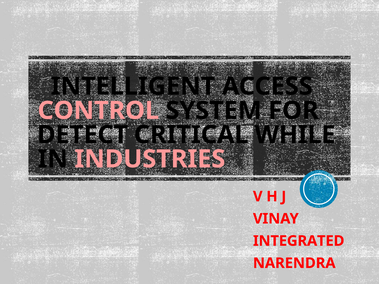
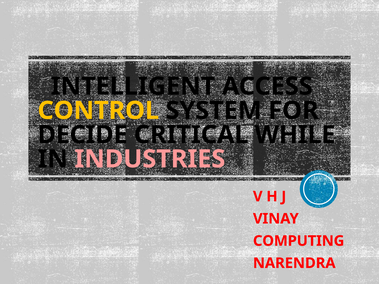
CONTROL colour: pink -> yellow
DETECT: DETECT -> DECIDE
INTEGRATED: INTEGRATED -> COMPUTING
